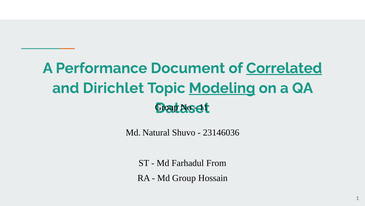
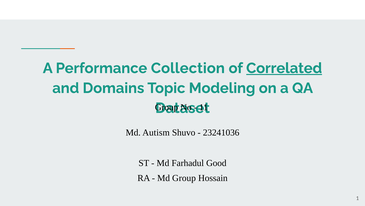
Document: Document -> Collection
Dirichlet: Dirichlet -> Domains
Modeling underline: present -> none
Natural: Natural -> Autism
23146036: 23146036 -> 23241036
From: From -> Good
